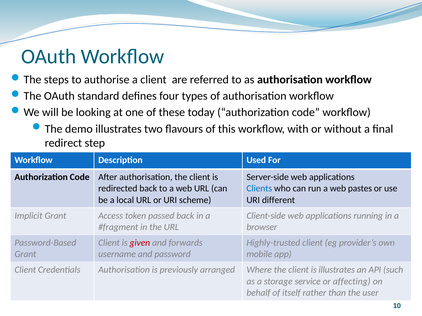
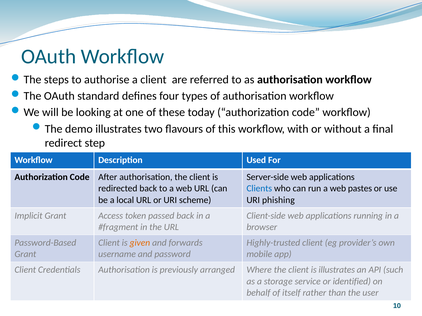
different: different -> phishing
given colour: red -> orange
affecting: affecting -> identified
